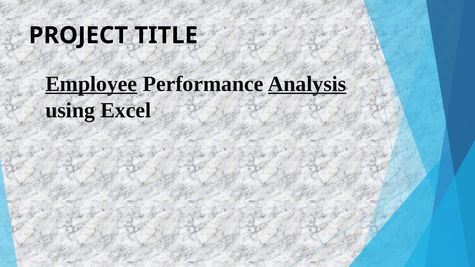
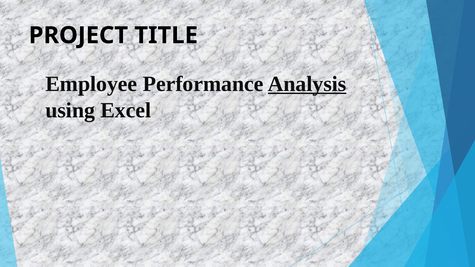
Employee underline: present -> none
